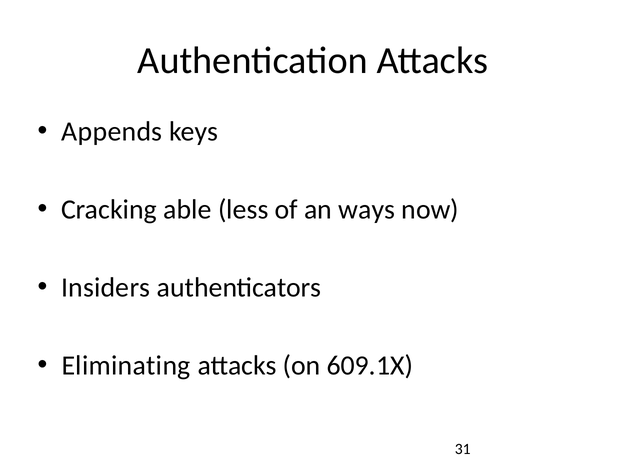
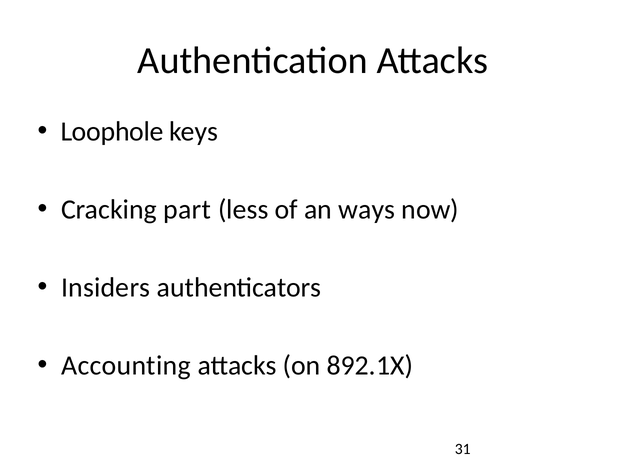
Appends: Appends -> Loophole
able: able -> part
Eliminating: Eliminating -> Accounting
609.1X: 609.1X -> 892.1X
